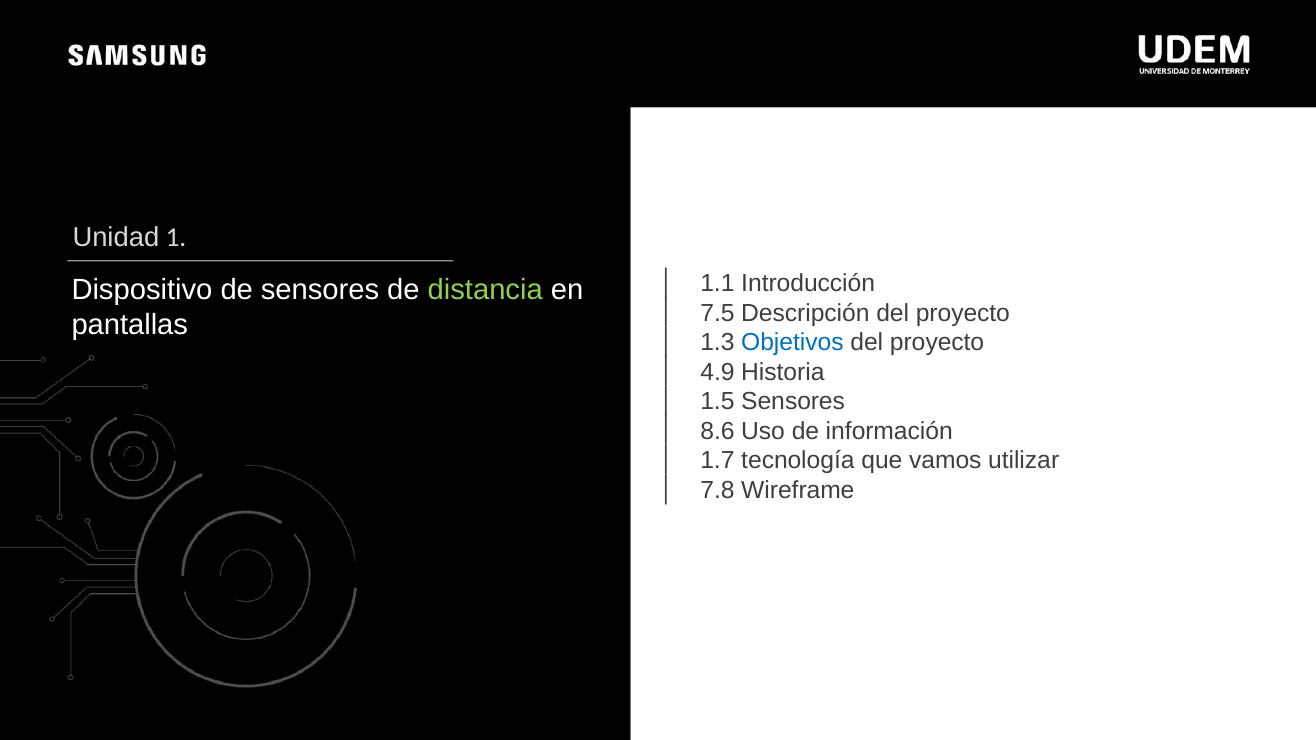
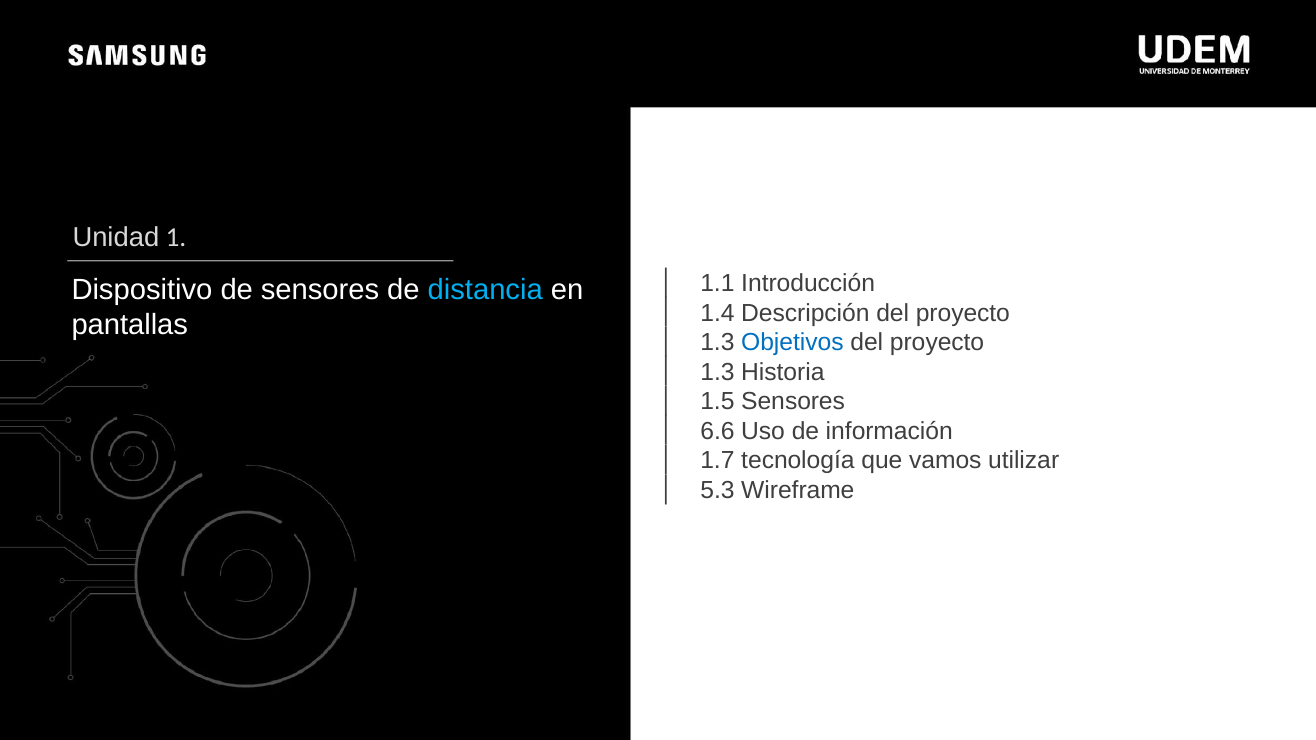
distancia colour: light green -> light blue
7.5: 7.5 -> 1.4
4.9 at (718, 372): 4.9 -> 1.3
8.6: 8.6 -> 6.6
7.8: 7.8 -> 5.3
